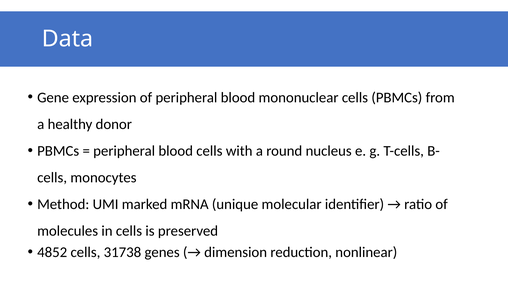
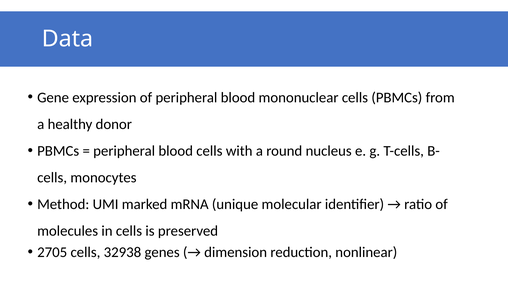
4852: 4852 -> 2705
31738: 31738 -> 32938
